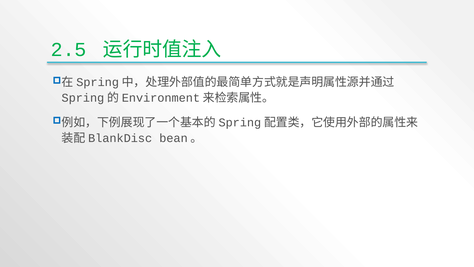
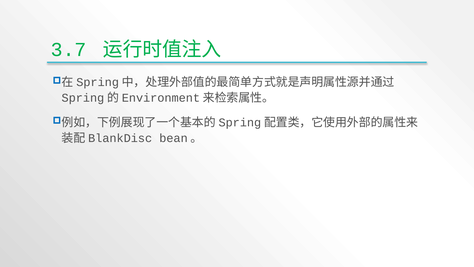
2.5: 2.5 -> 3.7
